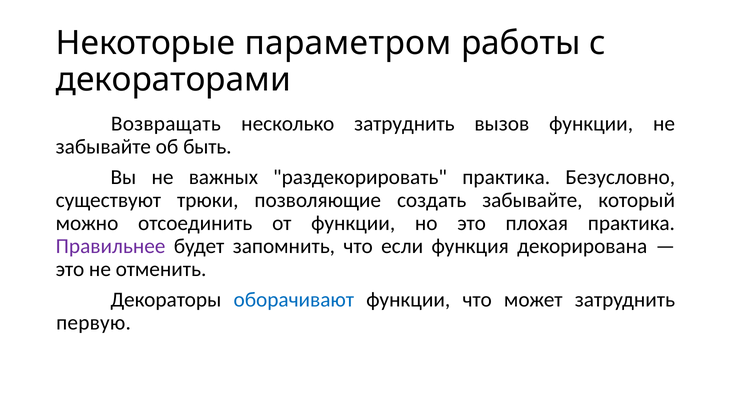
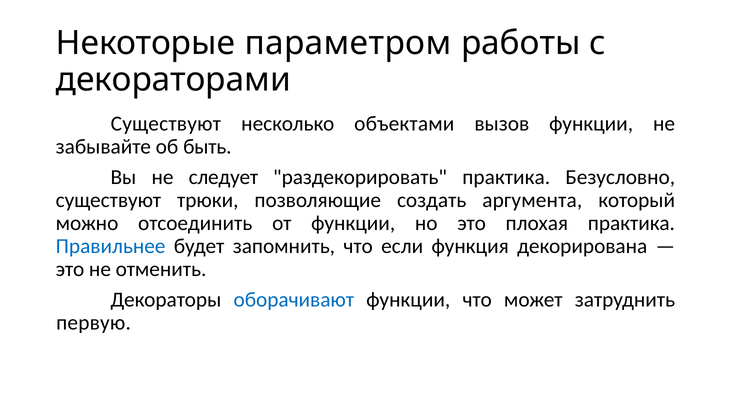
Возвращать at (166, 124): Возвращать -> Существуют
несколько затруднить: затруднить -> объектами
важных: важных -> следует
создать забывайте: забывайте -> аргумента
Правильнее colour: purple -> blue
